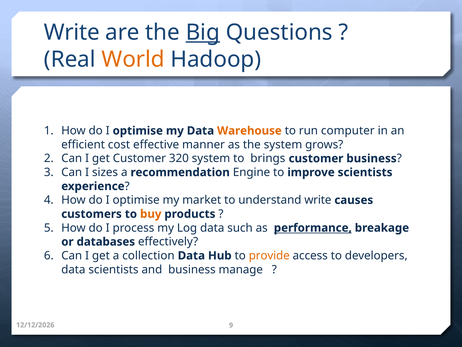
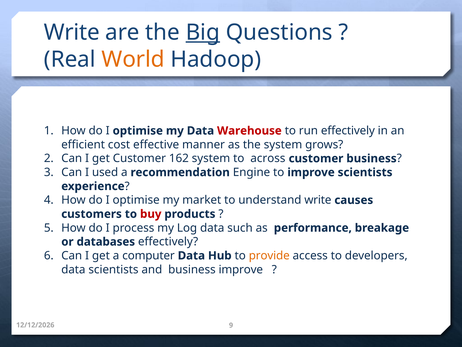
Warehouse colour: orange -> red
run computer: computer -> effectively
320: 320 -> 162
brings: brings -> across
sizes: sizes -> used
buy colour: orange -> red
performance underline: present -> none
collection: collection -> computer
business manage: manage -> improve
